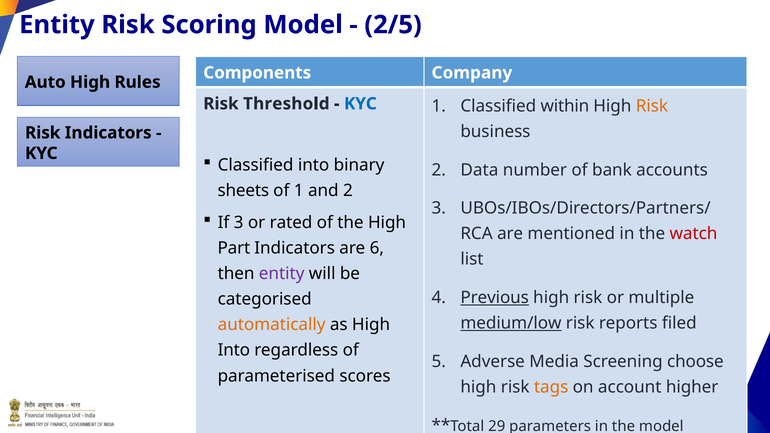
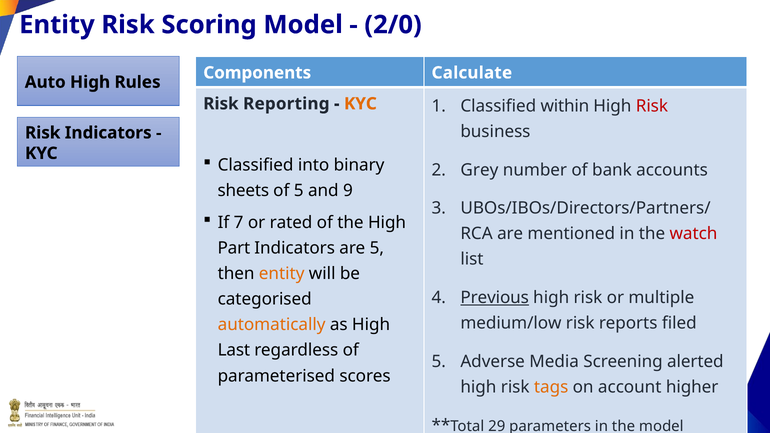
2/5: 2/5 -> 2/0
Company: Company -> Calculate
Threshold: Threshold -> Reporting
KYC at (360, 104) colour: blue -> orange
Risk at (652, 106) colour: orange -> red
Data: Data -> Grey
of 1: 1 -> 5
and 2: 2 -> 9
If 3: 3 -> 7
are 6: 6 -> 5
entity at (282, 274) colour: purple -> orange
medium/low underline: present -> none
Into at (234, 350): Into -> Last
choose: choose -> alerted
